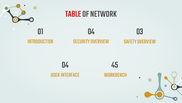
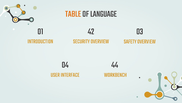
TABLE colour: red -> orange
NETWORK: NETWORK -> LANGUAGE
01 04: 04 -> 42
45: 45 -> 44
